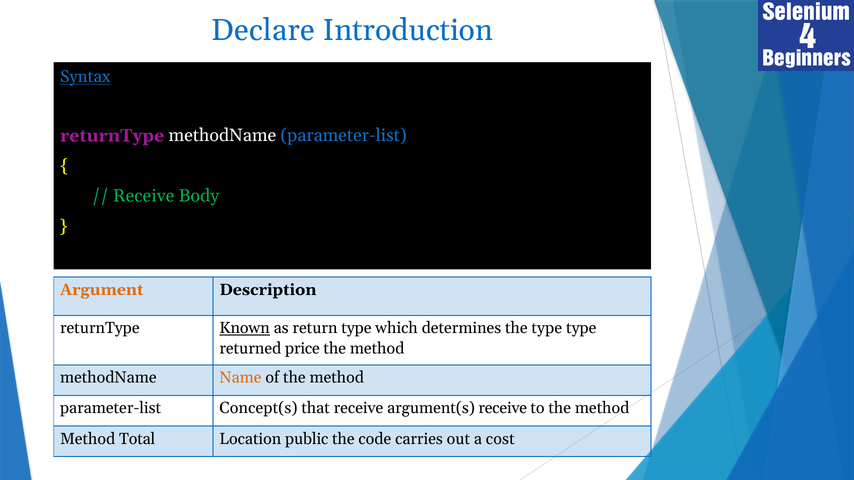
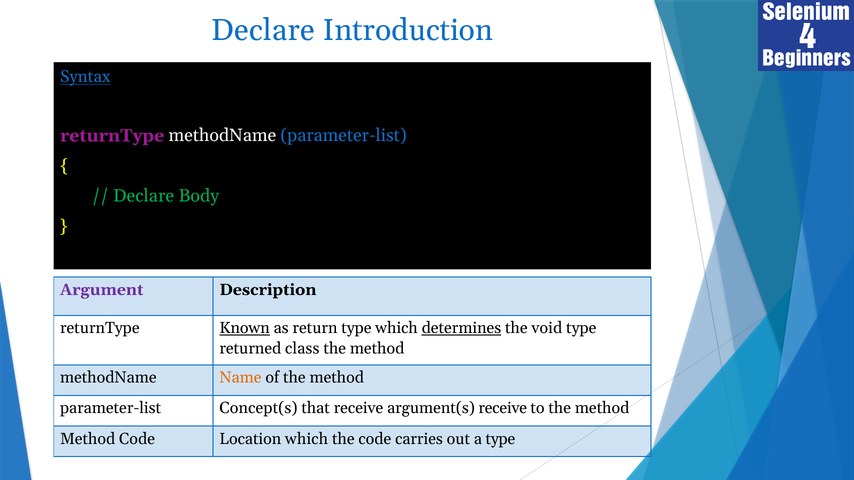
Receive at (144, 196): Receive -> Declare
Argument colour: orange -> purple
determines underline: none -> present
the type: type -> void
price: price -> class
Method Total: Total -> Code
Location public: public -> which
a cost: cost -> type
